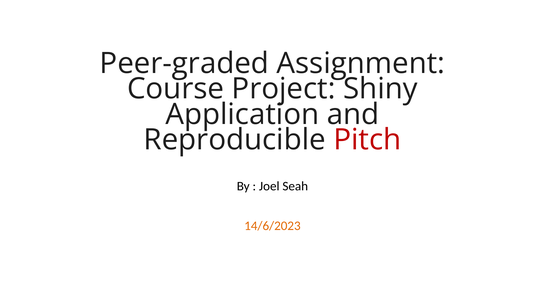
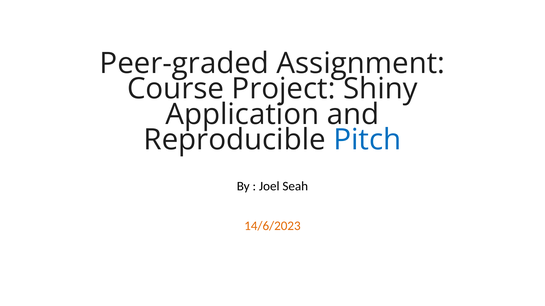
Pitch colour: red -> blue
